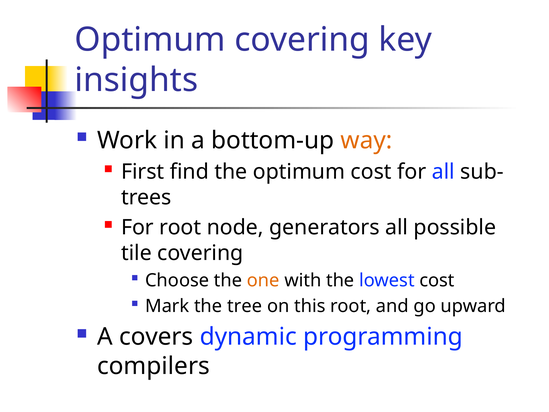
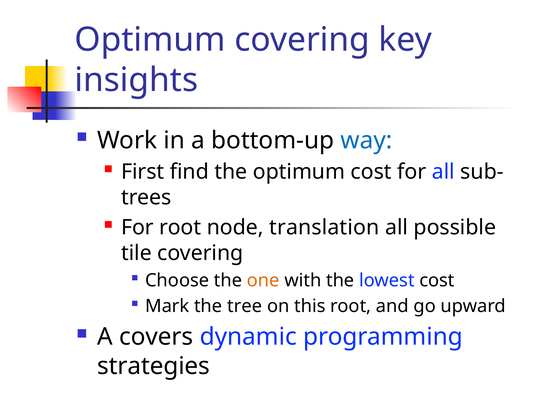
way colour: orange -> blue
generators: generators -> translation
compilers: compilers -> strategies
